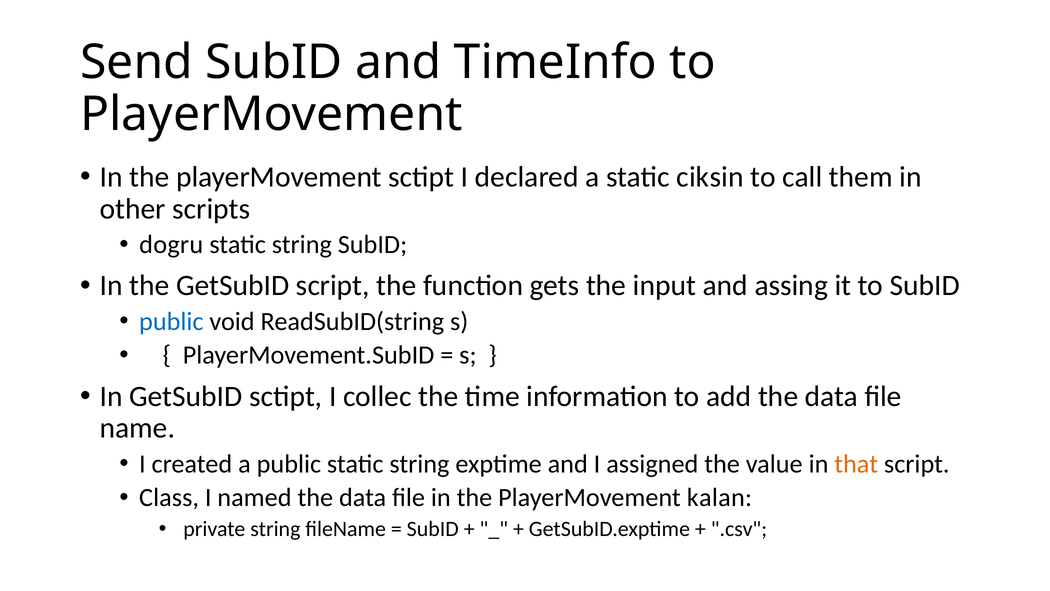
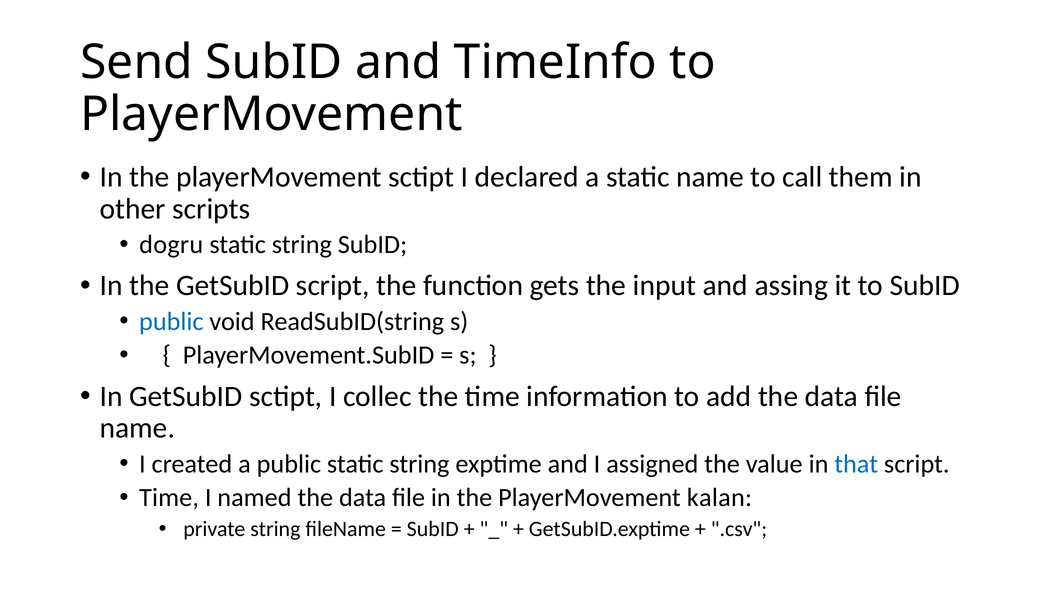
static ciksin: ciksin -> name
that colour: orange -> blue
Class at (169, 497): Class -> Time
